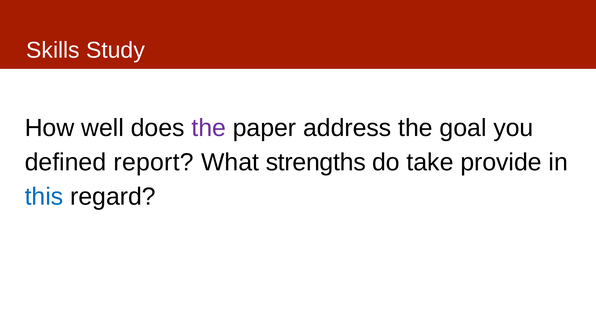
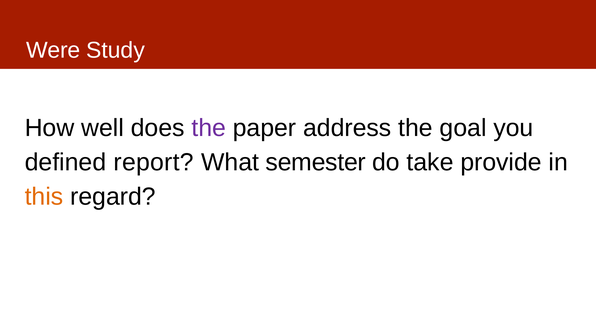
Skills: Skills -> Were
strengths: strengths -> semester
this colour: blue -> orange
